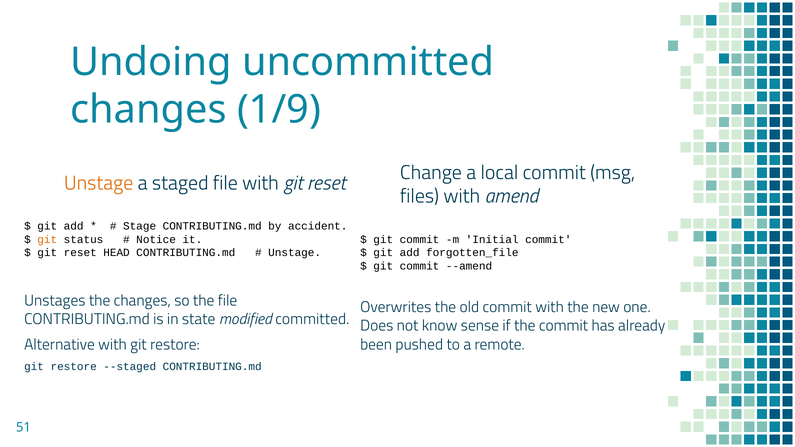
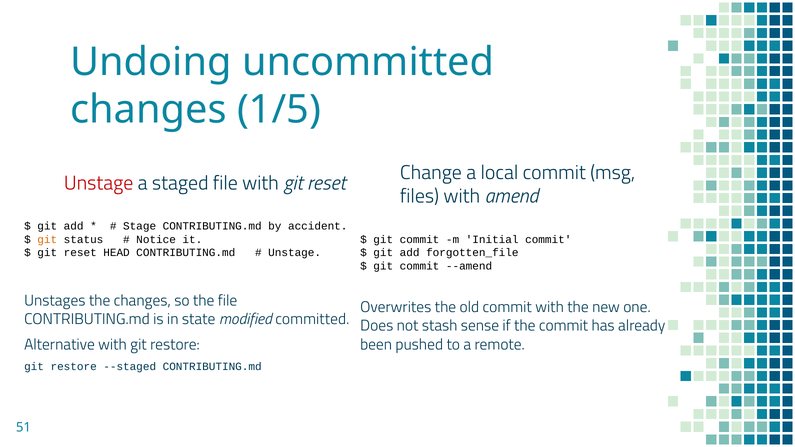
1/9: 1/9 -> 1/5
Unstage at (99, 183) colour: orange -> red
know: know -> stash
